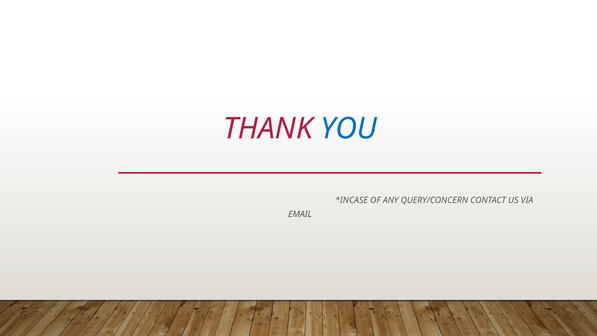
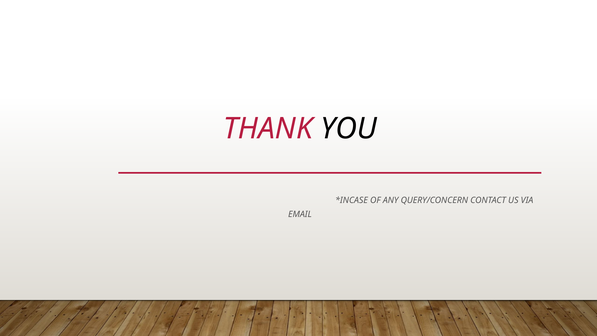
YOU colour: blue -> black
